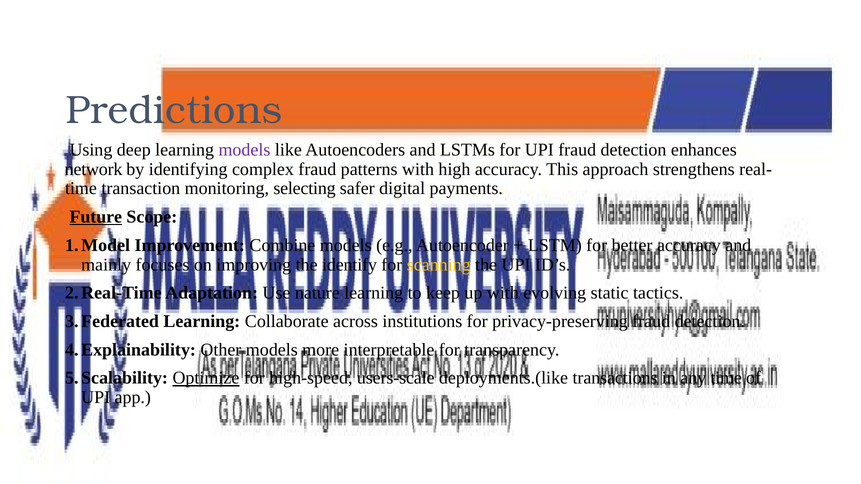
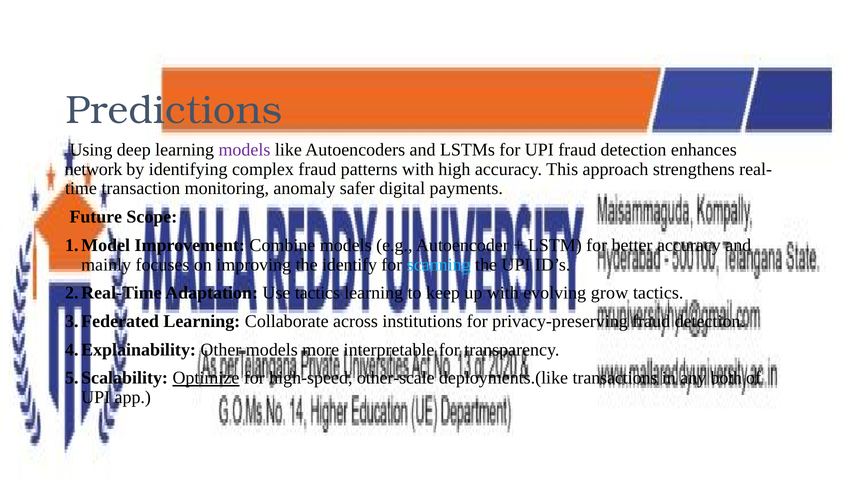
selecting: selecting -> anomaly
Future underline: present -> none
scanning colour: yellow -> light blue
Use nature: nature -> tactics
static: static -> grow
users-scale: users-scale -> other-scale
any time: time -> both
